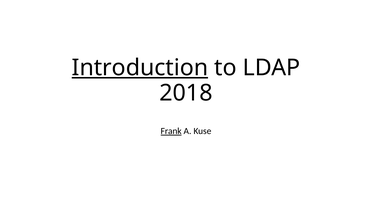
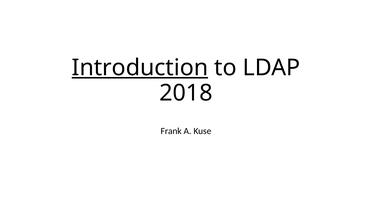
Frank underline: present -> none
